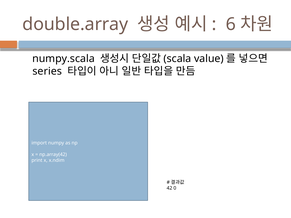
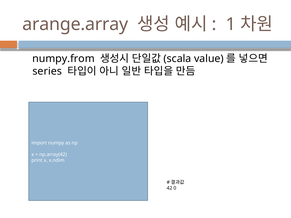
double.array: double.array -> arange.array
6: 6 -> 1
numpy.scala: numpy.scala -> numpy.from
